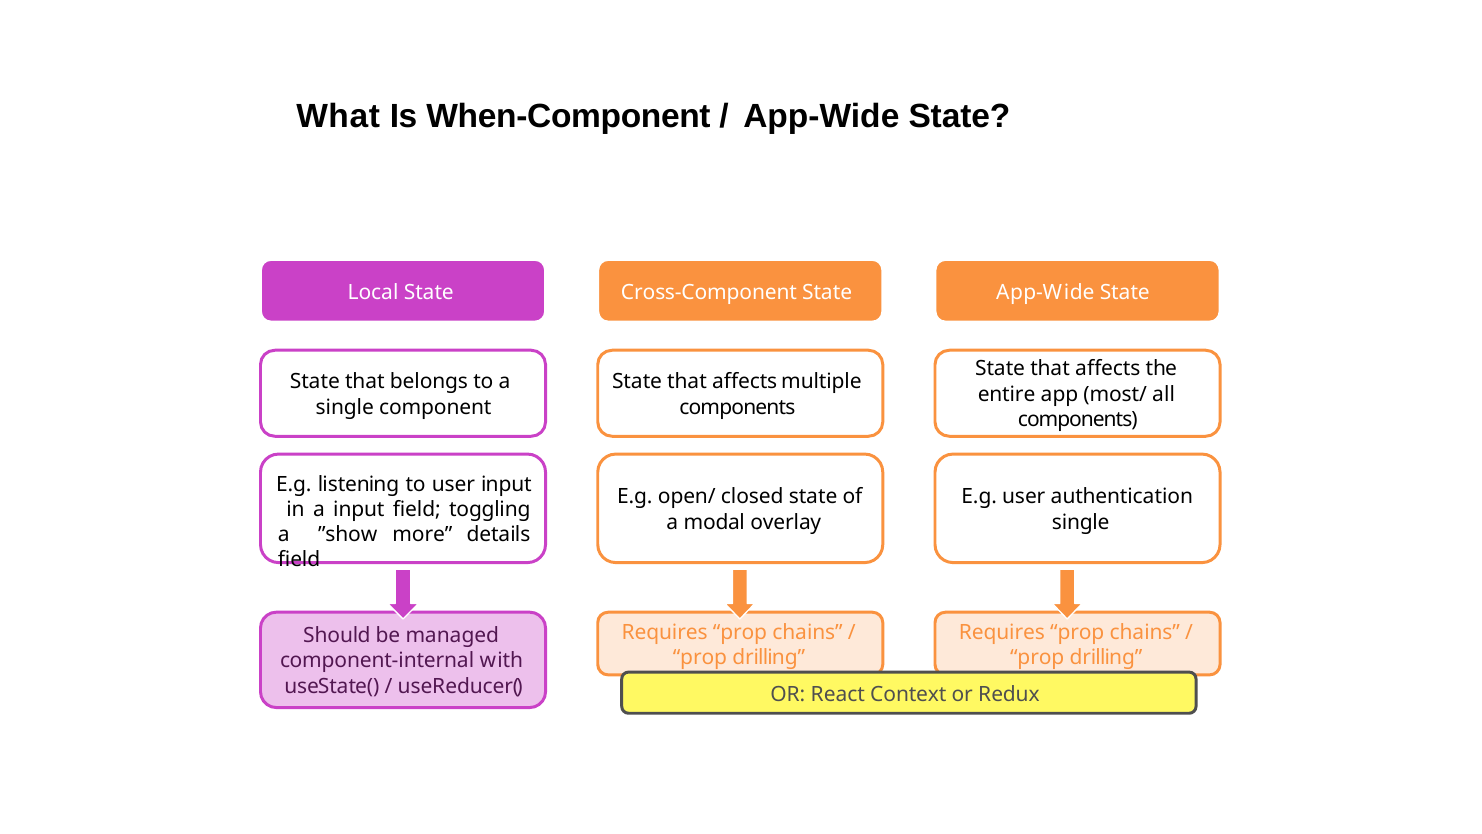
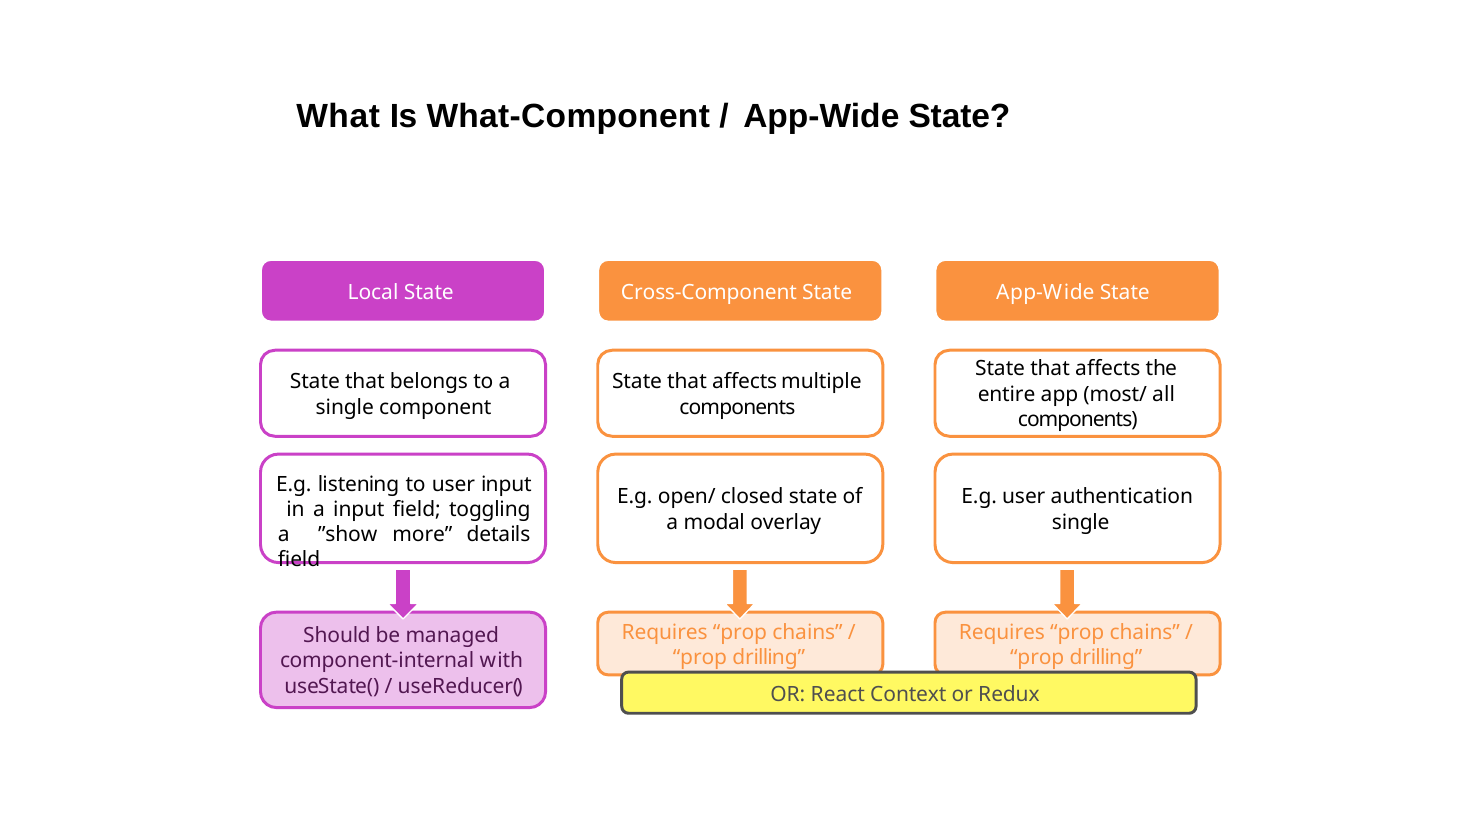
When-Component: When-Component -> What-Component
